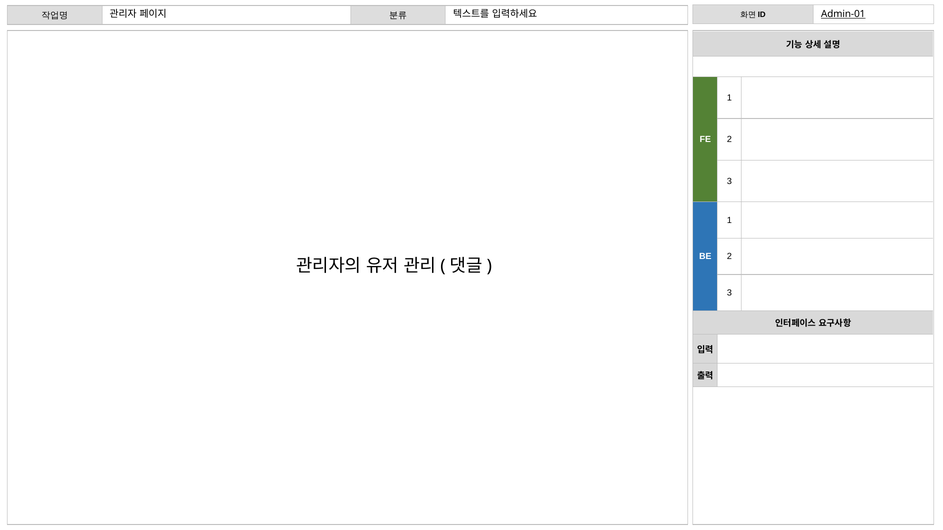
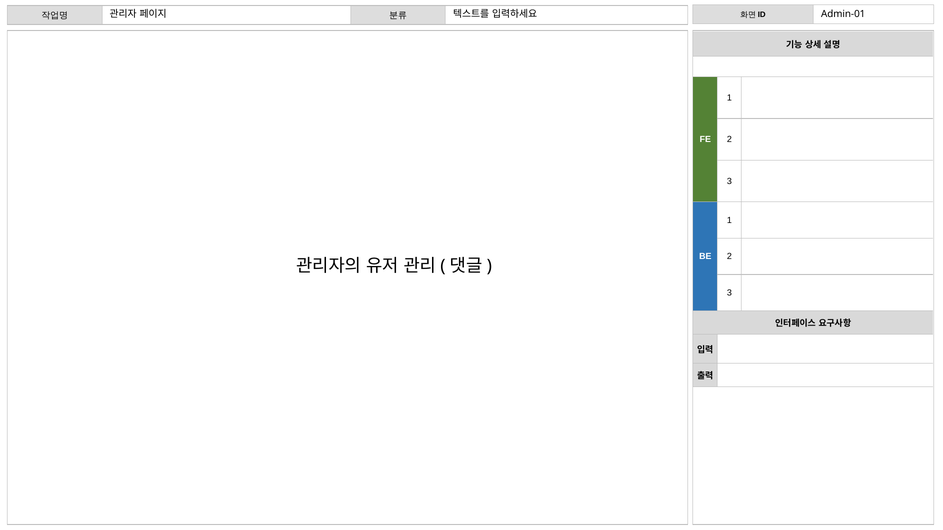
Admin-01 underline: present -> none
